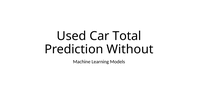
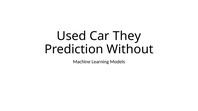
Total: Total -> They
